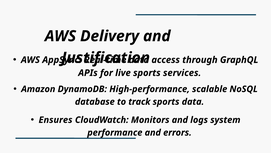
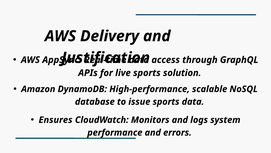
services: services -> solution
track: track -> issue
